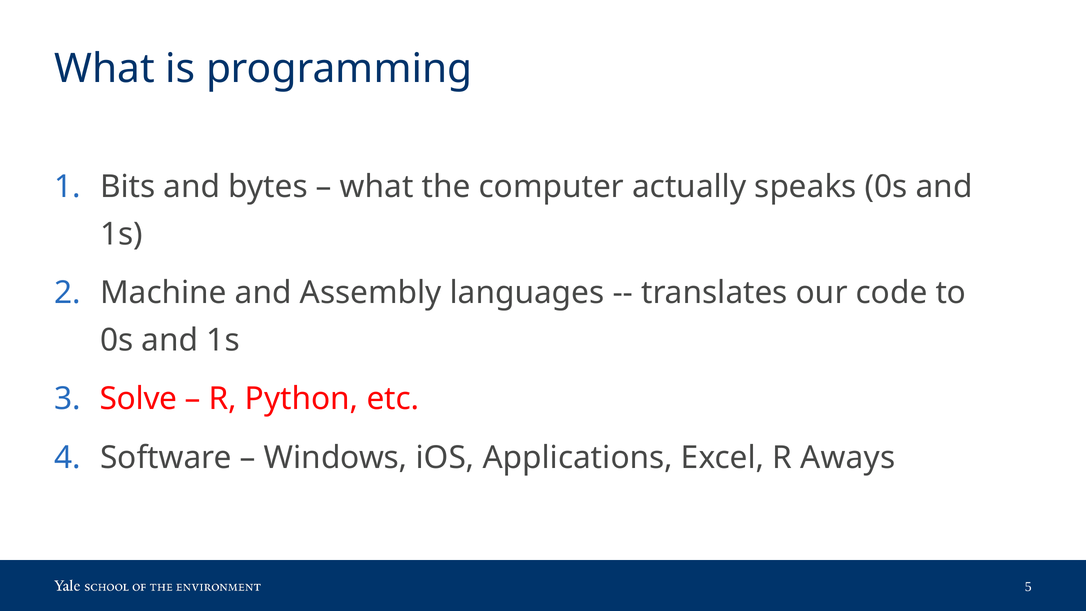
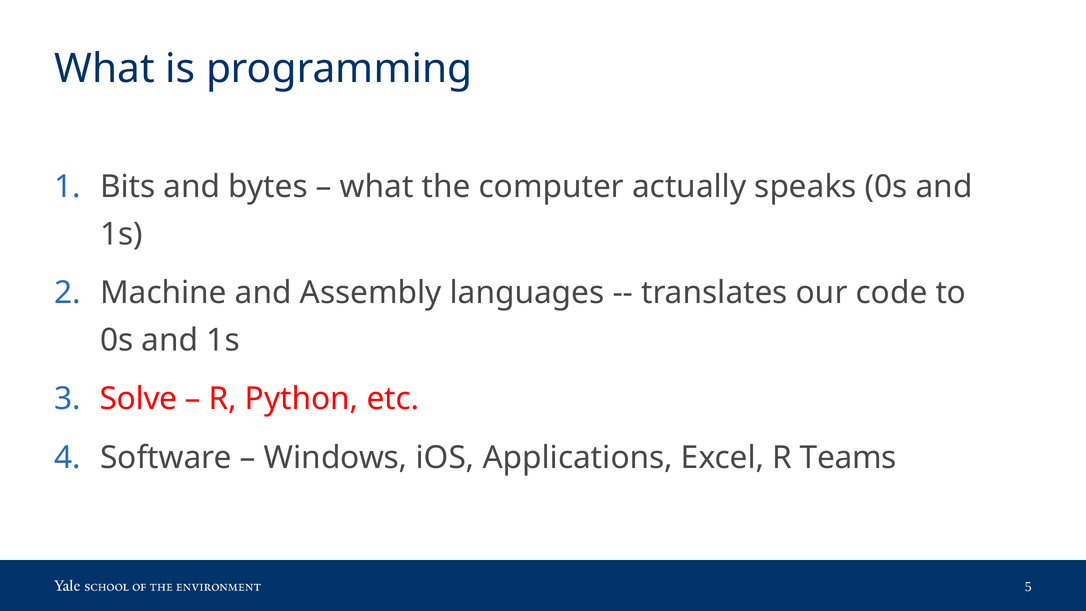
Aways: Aways -> Teams
